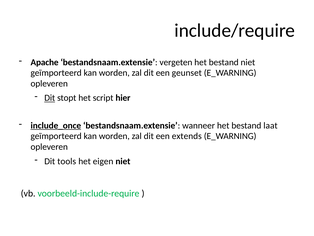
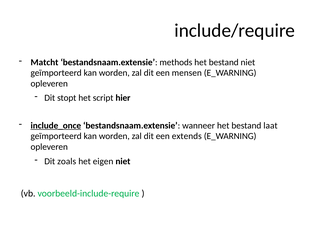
Apache: Apache -> Matcht
vergeten: vergeten -> methods
geunset: geunset -> mensen
Dit at (50, 98) underline: present -> none
tools: tools -> zoals
